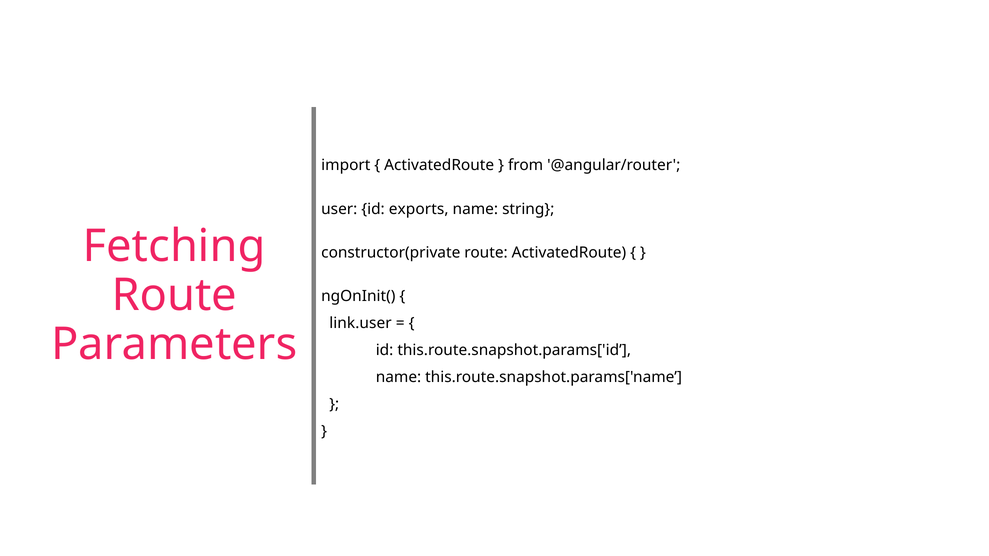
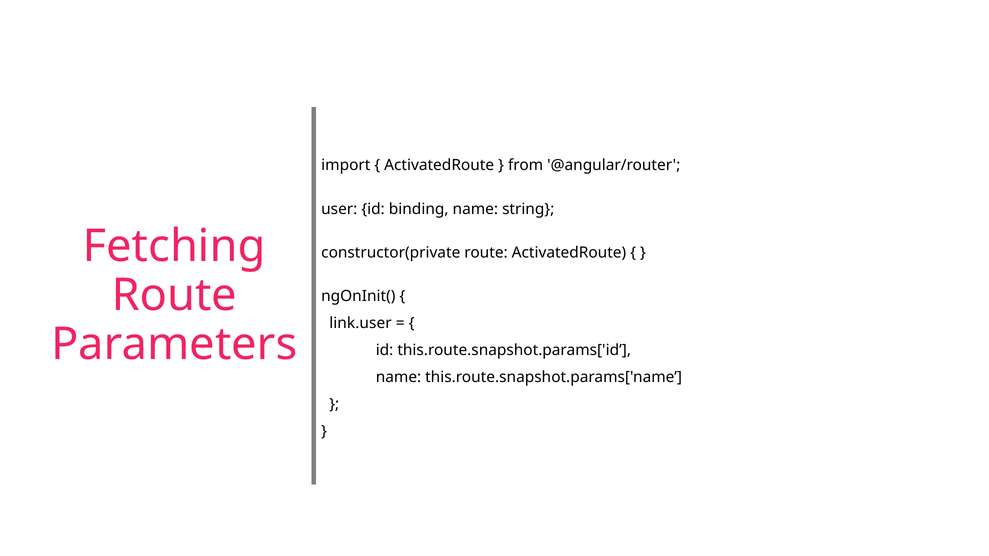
exports: exports -> binding
